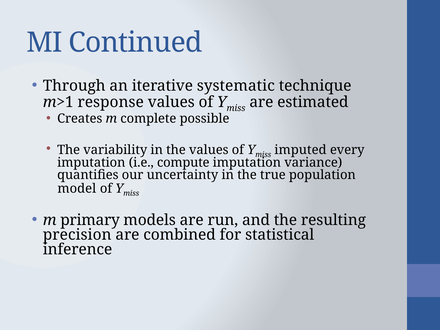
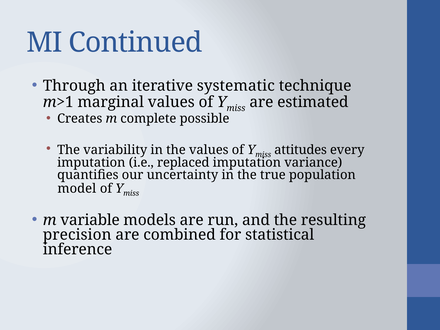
response: response -> marginal
imputed: imputed -> attitudes
compute: compute -> replaced
primary: primary -> variable
